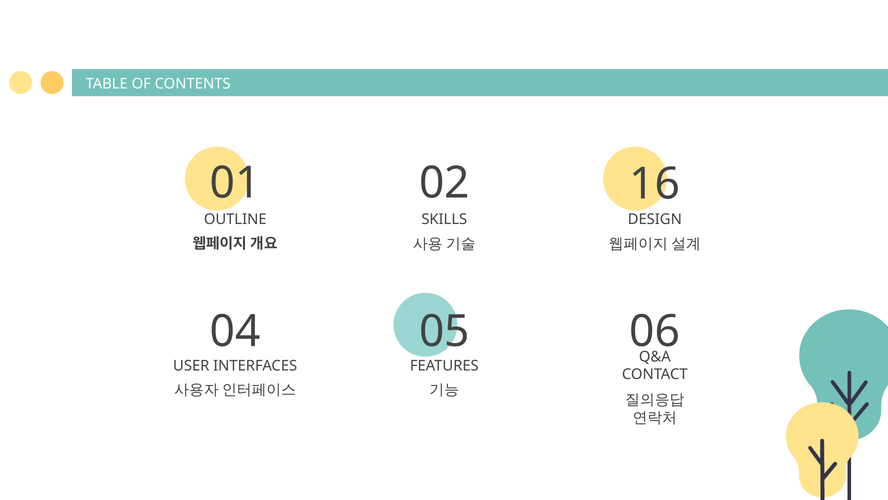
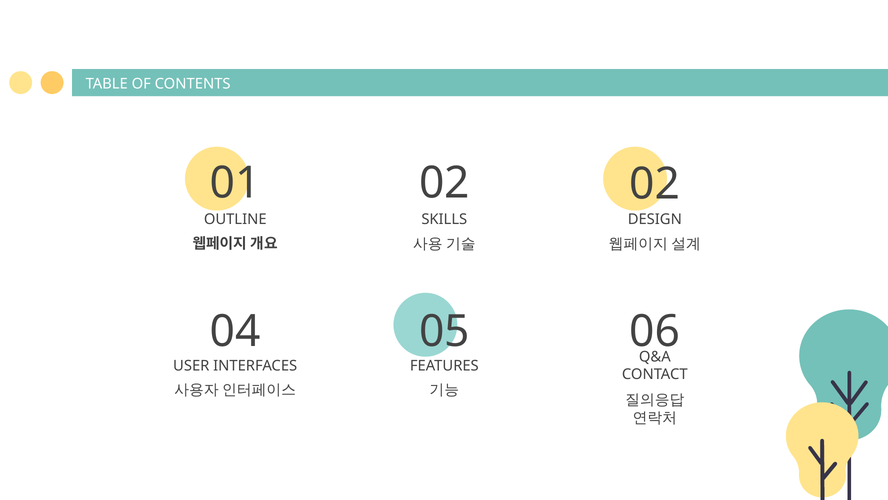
02 16: 16 -> 02
